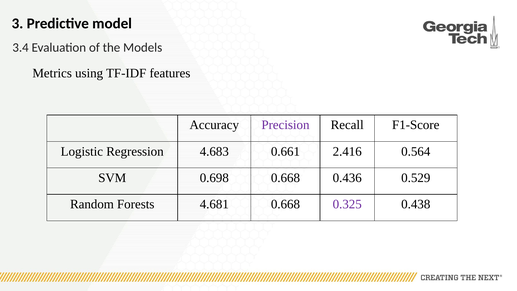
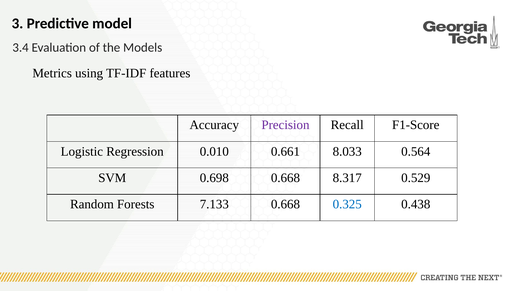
4.683: 4.683 -> 0.010
2.416: 2.416 -> 8.033
0.436: 0.436 -> 8.317
4.681: 4.681 -> 7.133
0.325 colour: purple -> blue
